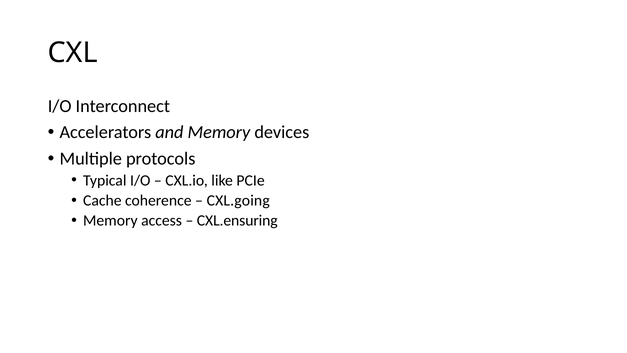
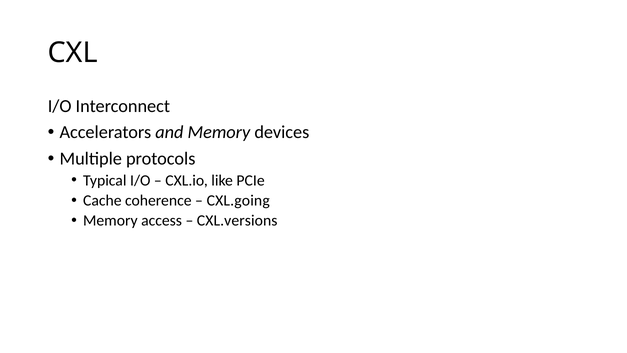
CXL.ensuring: CXL.ensuring -> CXL.versions
